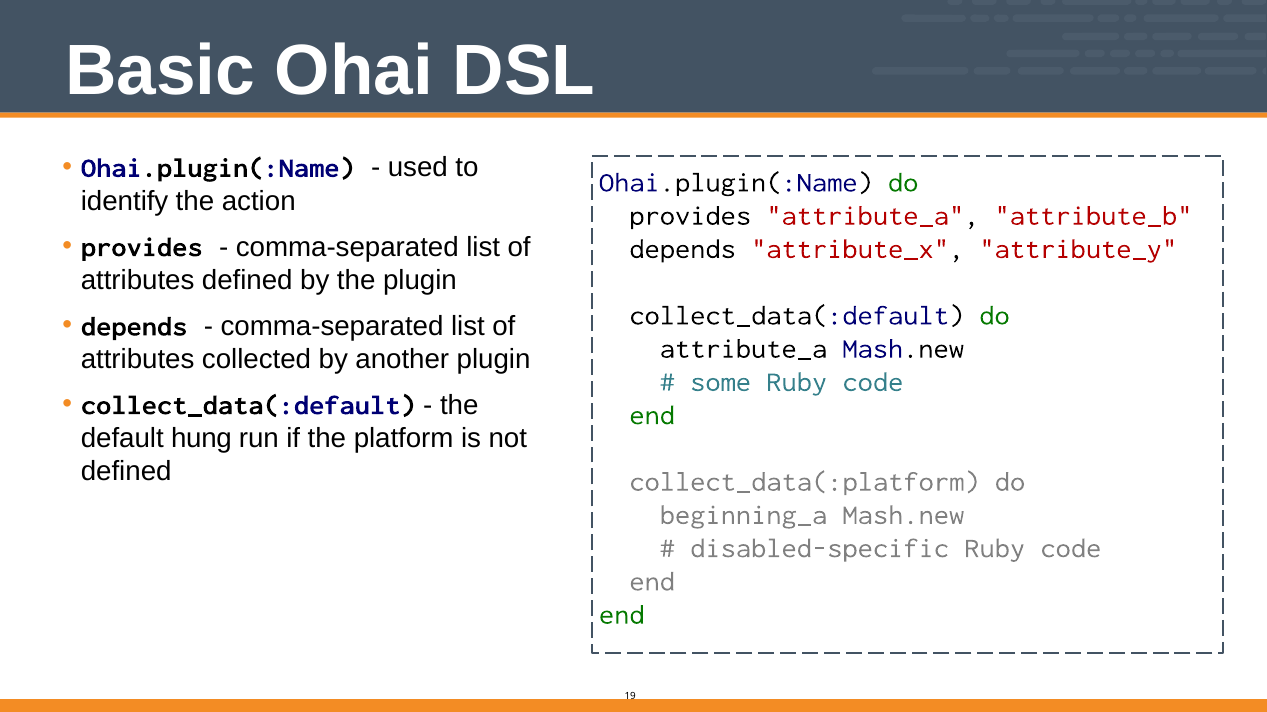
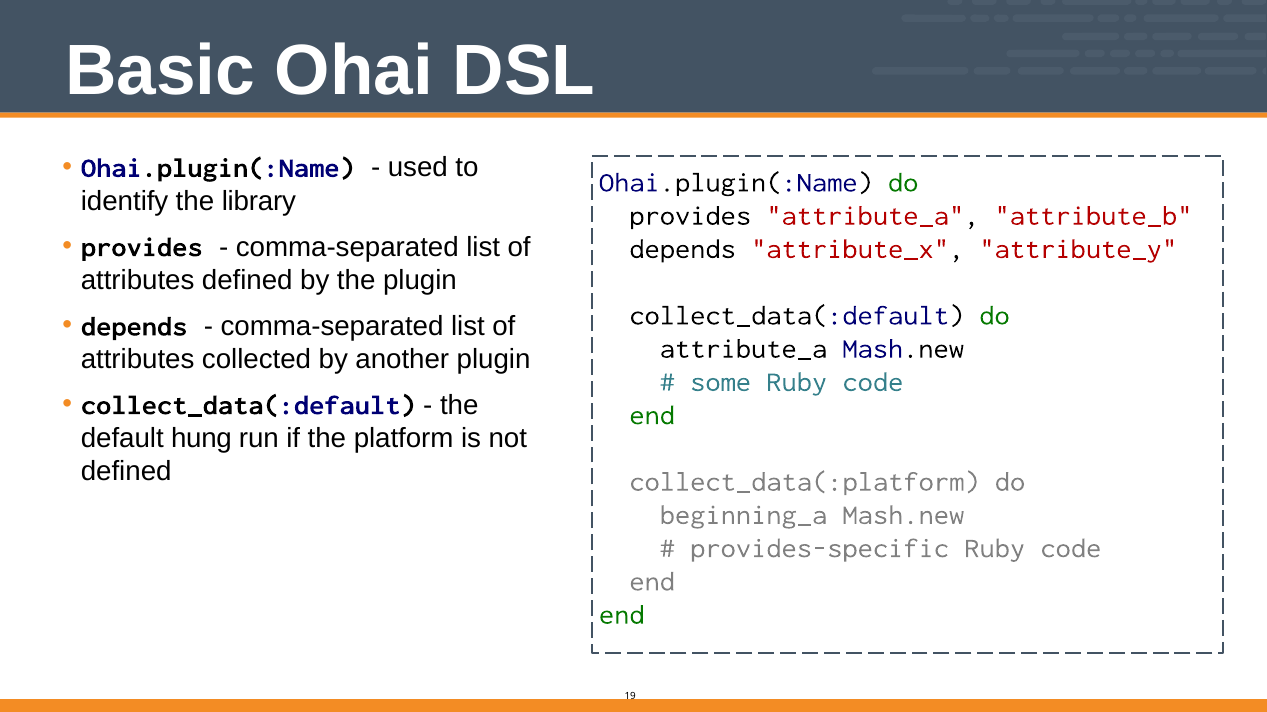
action: action -> library
disabled-specific: disabled-specific -> provides-specific
